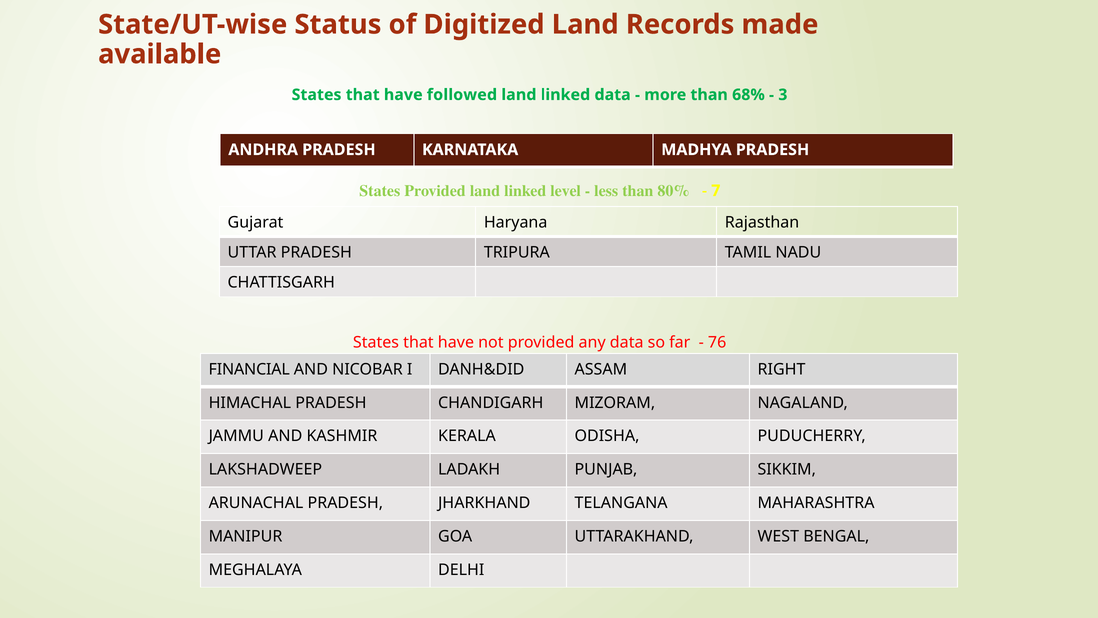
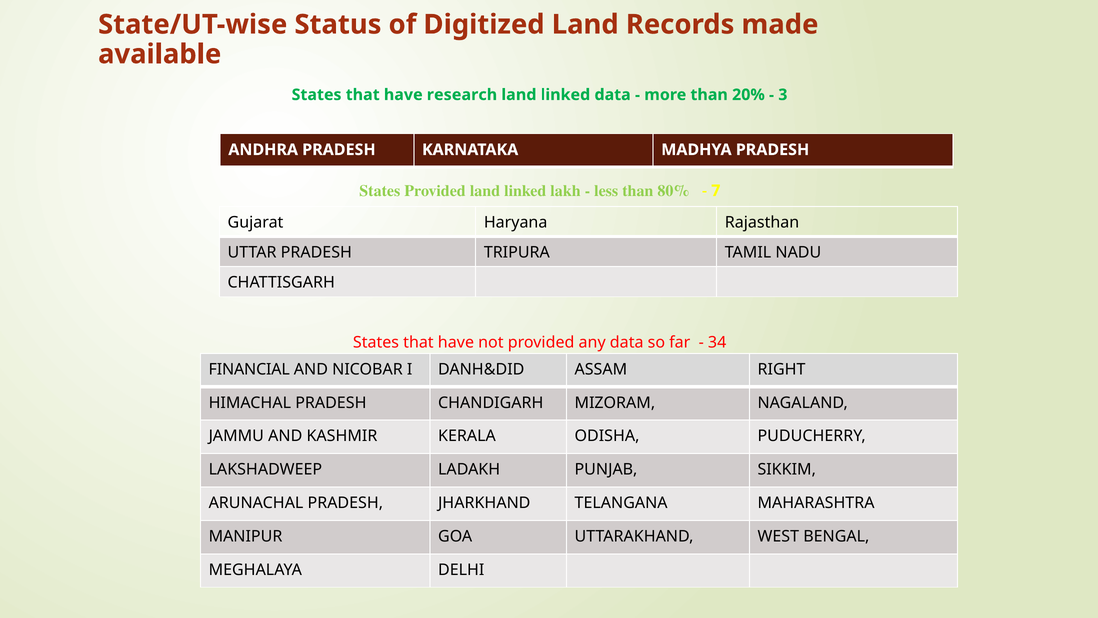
followed: followed -> research
68%: 68% -> 20%
level: level -> lakh
76: 76 -> 34
